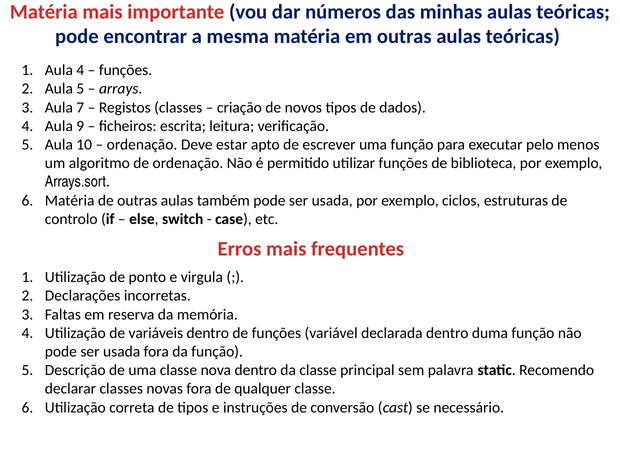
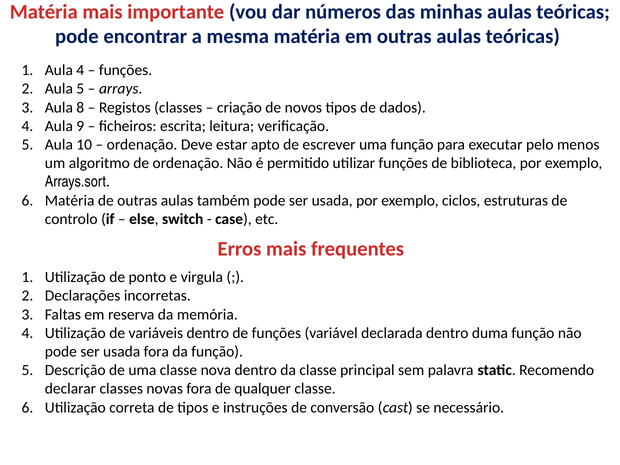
7: 7 -> 8
